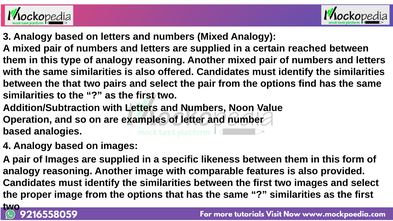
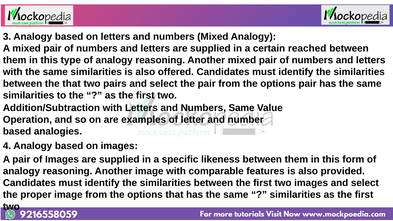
options find: find -> pair
Numbers Noon: Noon -> Same
